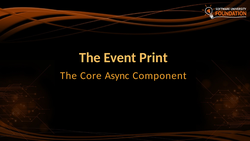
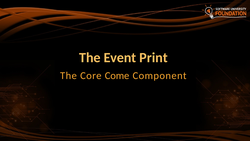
Async: Async -> Come
